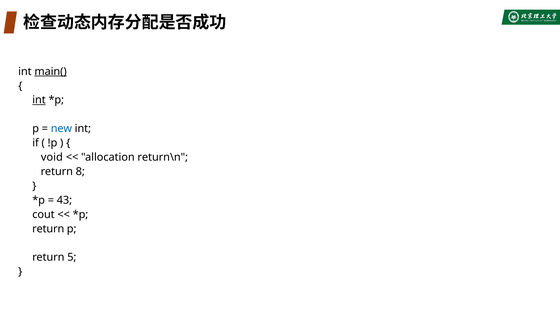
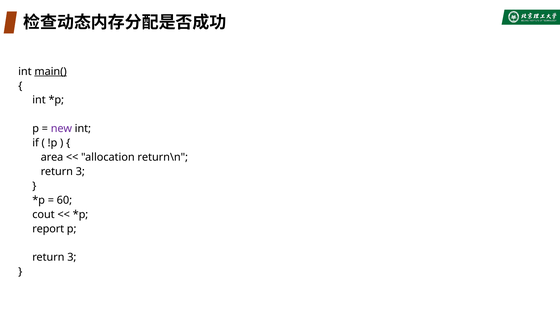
int at (39, 100) underline: present -> none
new colour: blue -> purple
void: void -> area
8 at (80, 172): 8 -> 3
43: 43 -> 60
return at (48, 229): return -> report
5 at (72, 257): 5 -> 3
